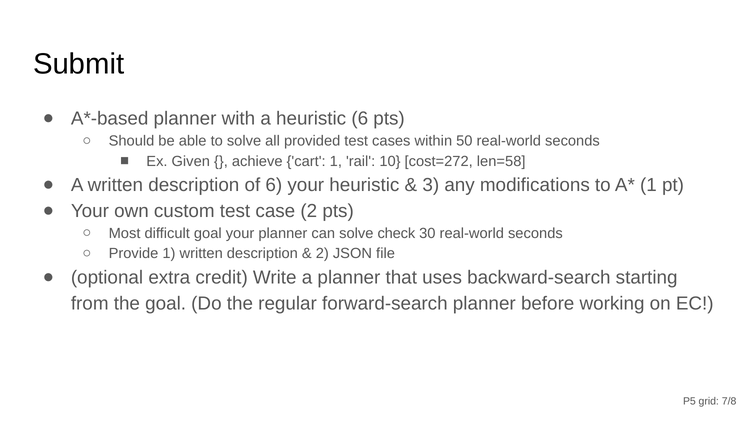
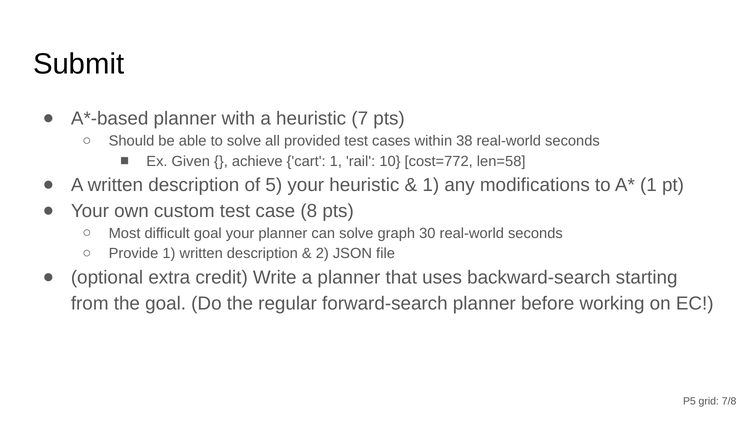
heuristic 6: 6 -> 7
50: 50 -> 38
cost=272: cost=272 -> cost=772
of 6: 6 -> 5
3 at (431, 185): 3 -> 1
case 2: 2 -> 8
check: check -> graph
